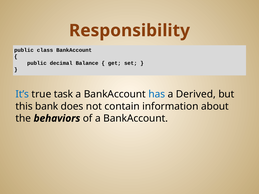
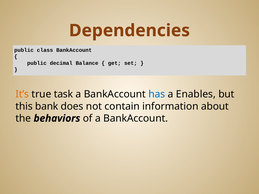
Responsibility: Responsibility -> Dependencies
It’s colour: blue -> orange
Derived: Derived -> Enables
